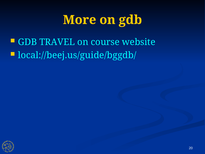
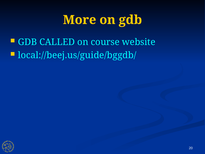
TRAVEL: TRAVEL -> CALLED
